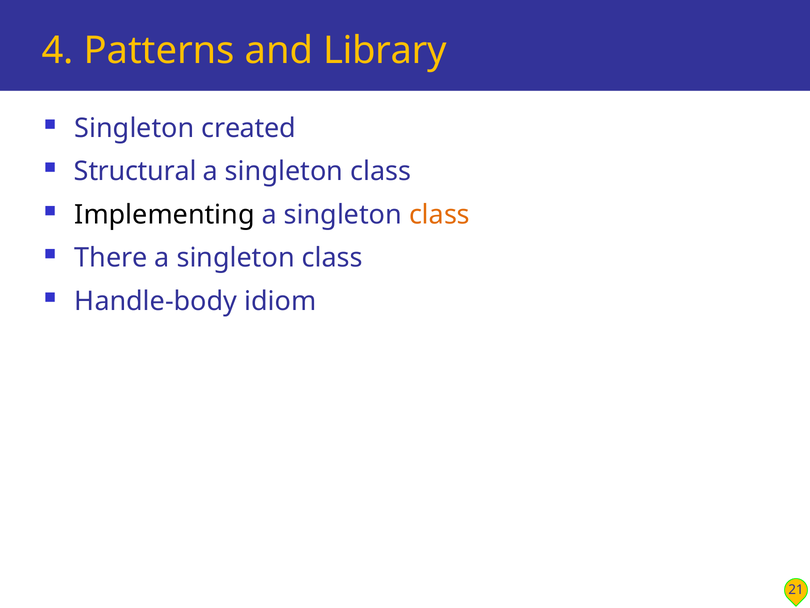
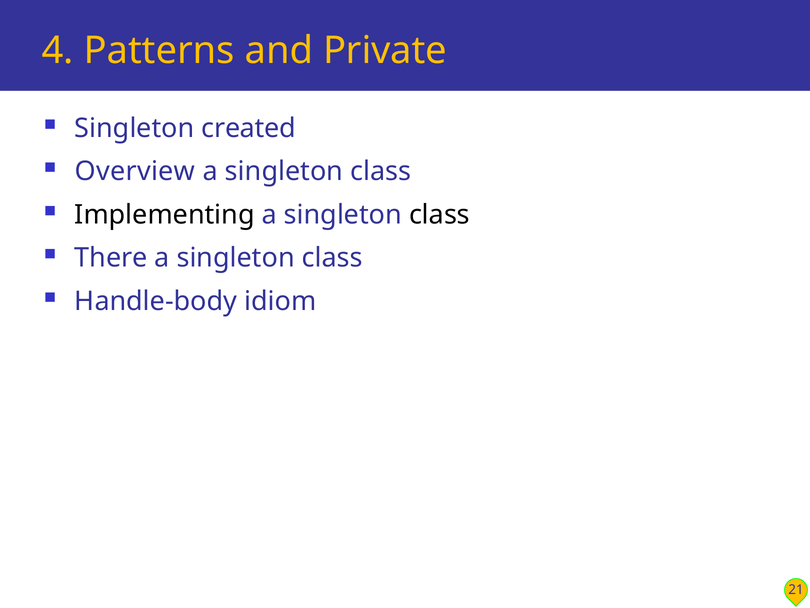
Library: Library -> Private
Structural: Structural -> Overview
class at (439, 215) colour: orange -> black
